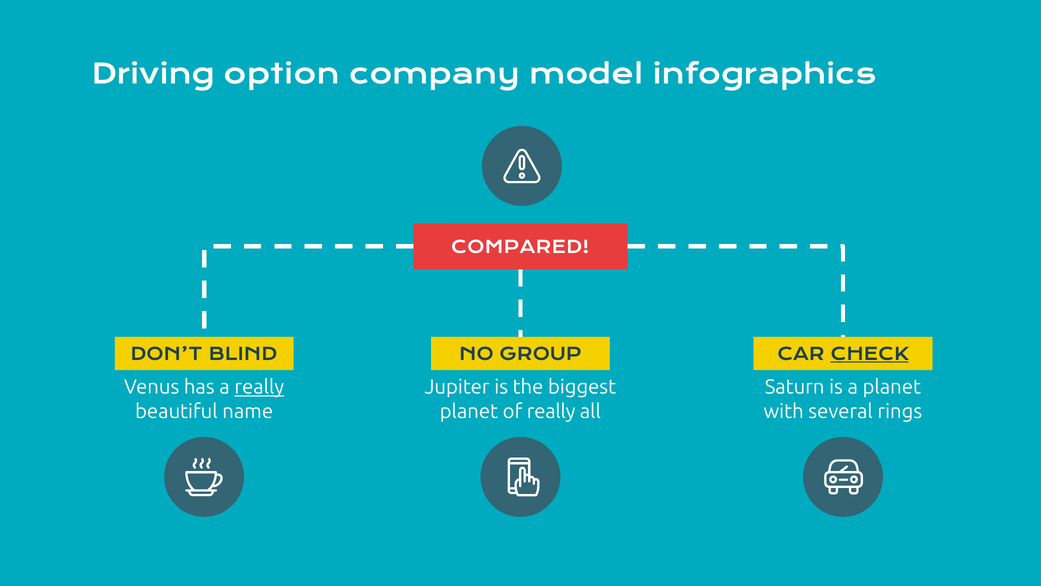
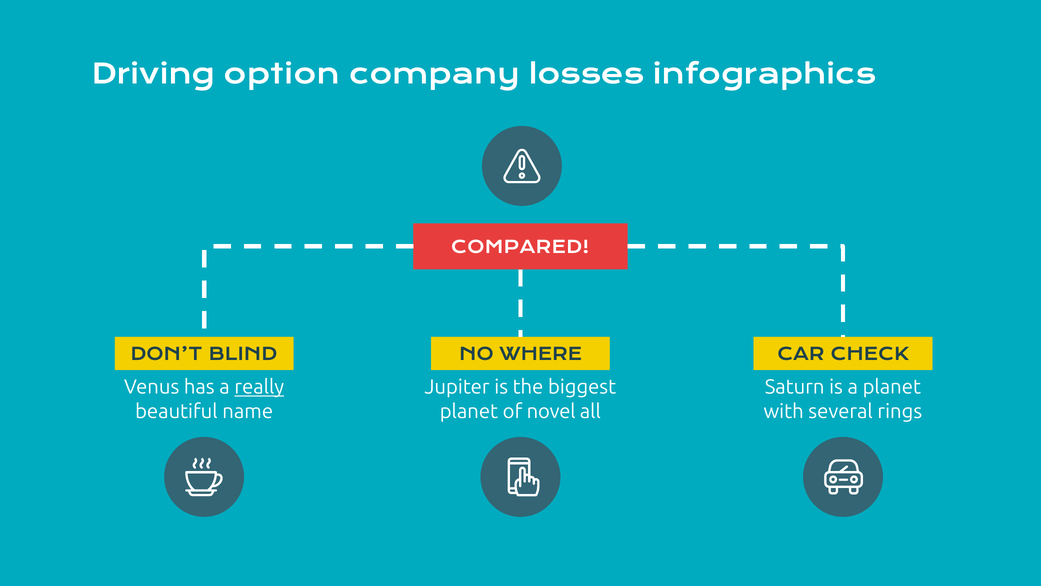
model: model -> losses
GROUP: GROUP -> WHERE
CHECK underline: present -> none
of really: really -> novel
